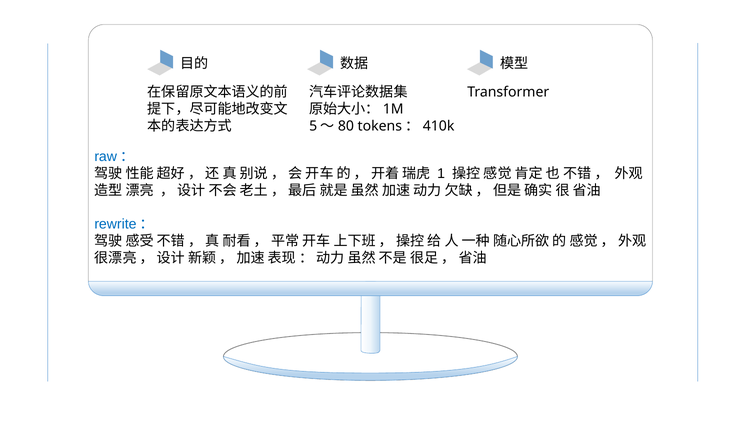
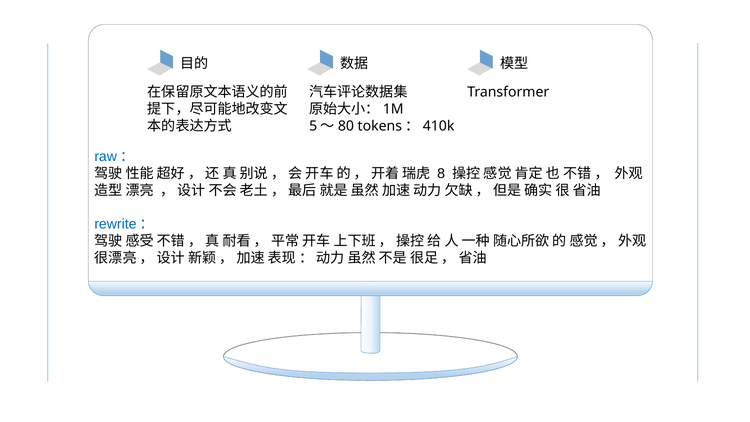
1: 1 -> 8
